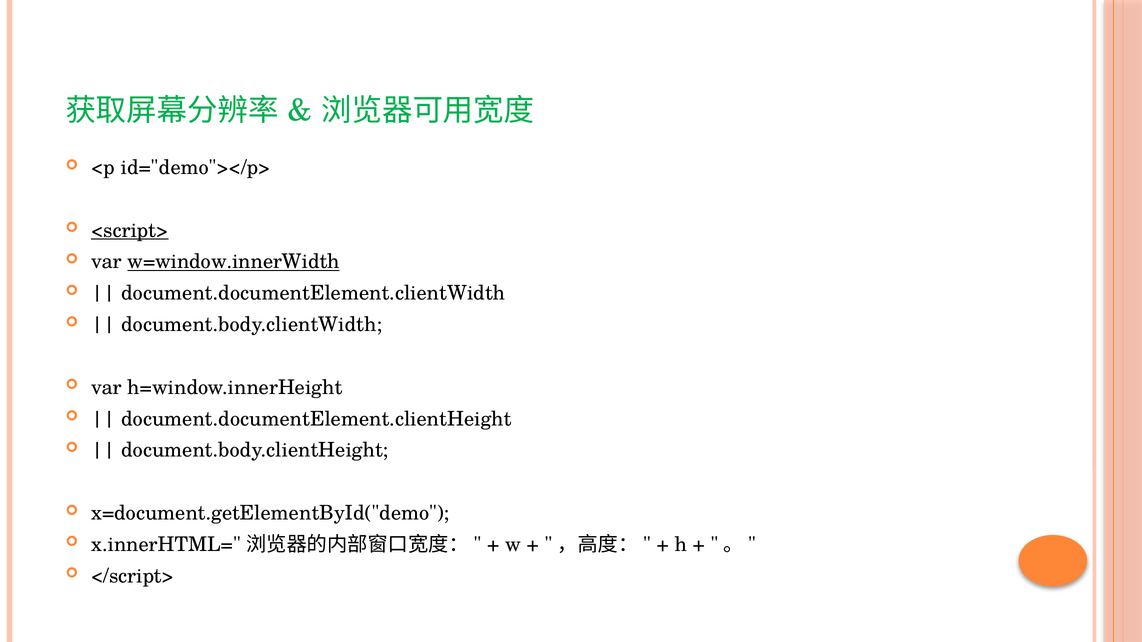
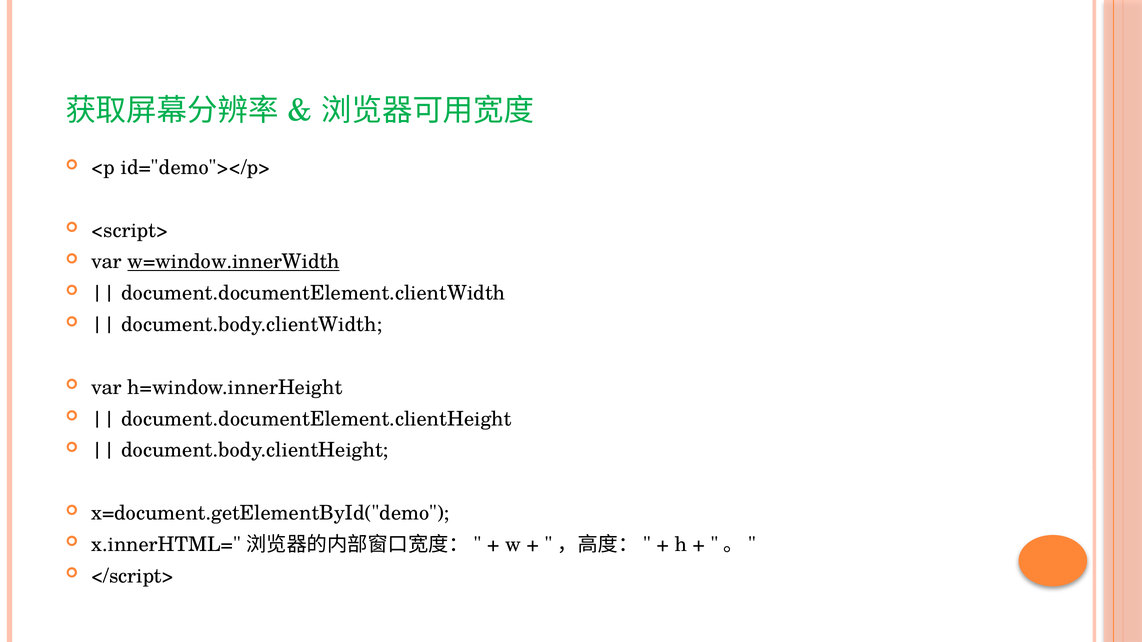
<script> underline: present -> none
